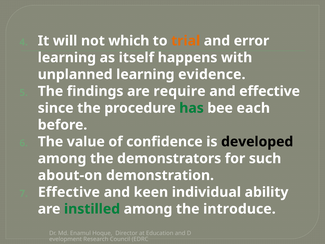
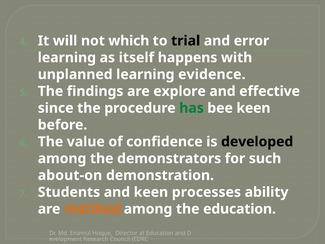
trial colour: orange -> black
require: require -> explore
bee each: each -> keen
Effective at (69, 192): Effective -> Students
individual: individual -> processes
instilled colour: green -> orange
the introduce: introduce -> education
